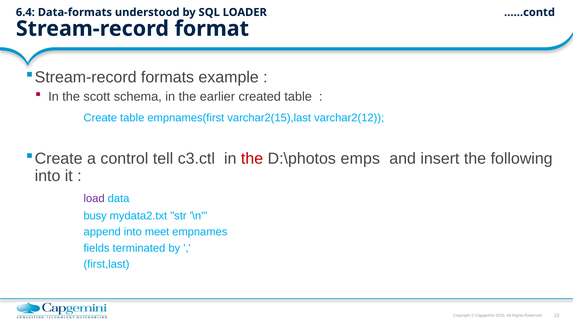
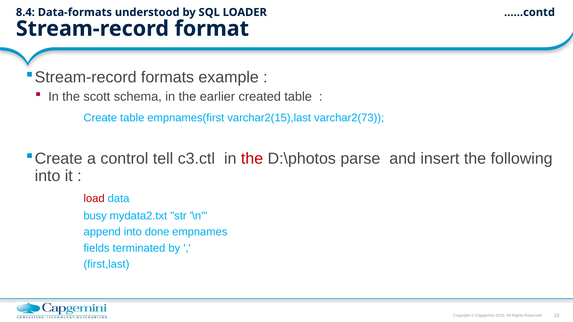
6.4: 6.4 -> 8.4
varchar2(12: varchar2(12 -> varchar2(73
emps: emps -> parse
load colour: purple -> red
meet: meet -> done
